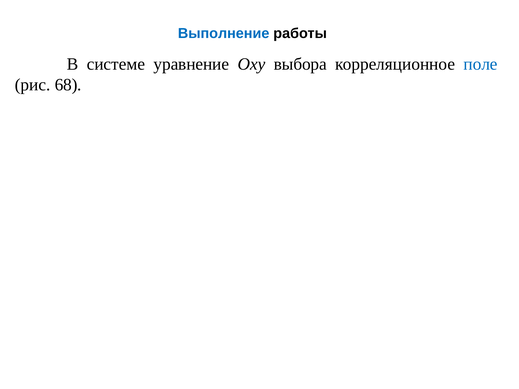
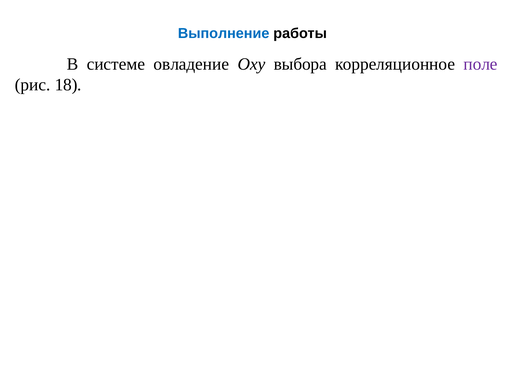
уравнение: уравнение -> овладение
поле colour: blue -> purple
68: 68 -> 18
